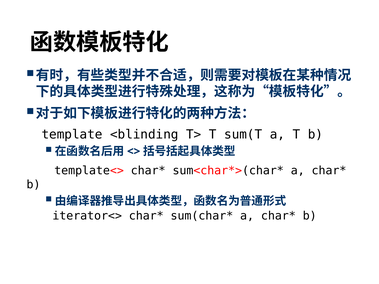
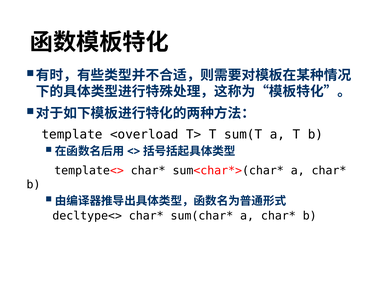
<blinding: <blinding -> <overload
iterator<>: iterator<> -> decltype<>
